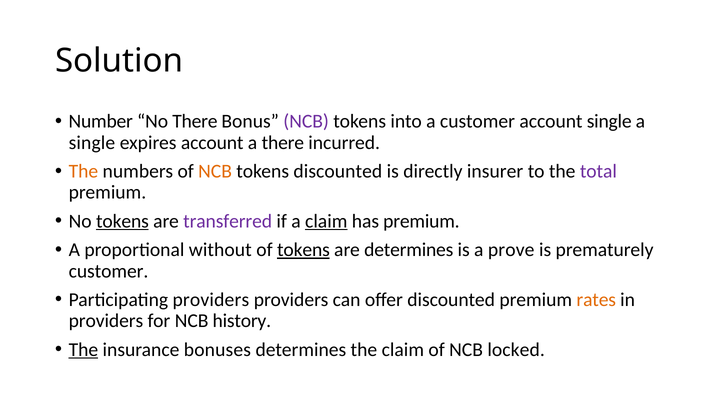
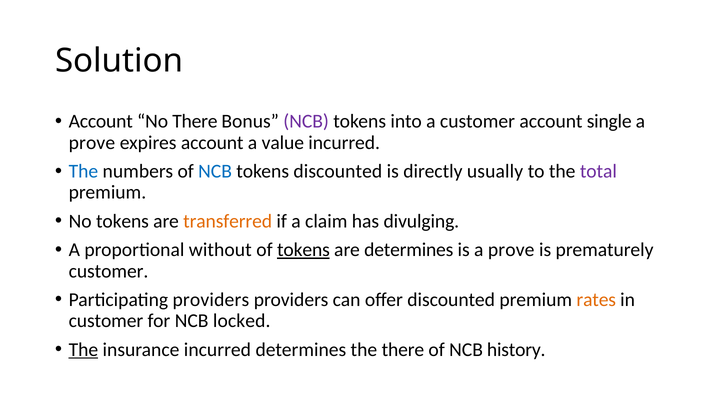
Number at (101, 121): Number -> Account
single at (92, 143): single -> prove
a there: there -> value
The at (83, 171) colour: orange -> blue
NCB at (215, 171) colour: orange -> blue
insurer: insurer -> usually
tokens at (122, 221) underline: present -> none
transferred colour: purple -> orange
claim at (326, 221) underline: present -> none
has premium: premium -> divulging
providers at (106, 321): providers -> customer
history: history -> locked
insurance bonuses: bonuses -> incurred
the claim: claim -> there
locked: locked -> history
